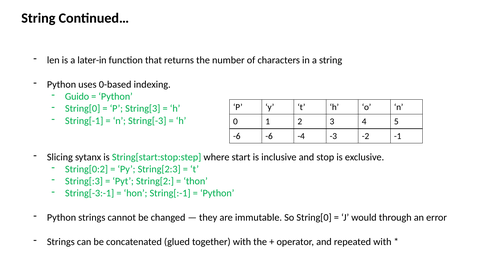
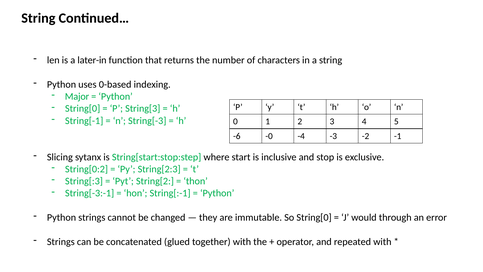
Guido: Guido -> Major
-6 -6: -6 -> -0
